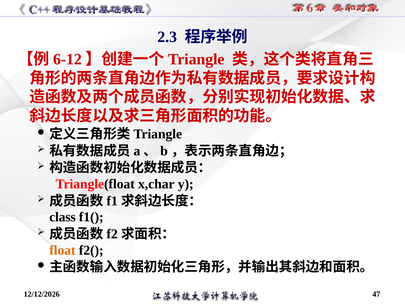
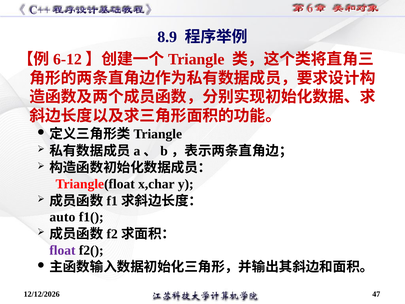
2.3: 2.3 -> 8.9
class: class -> auto
float colour: orange -> purple
